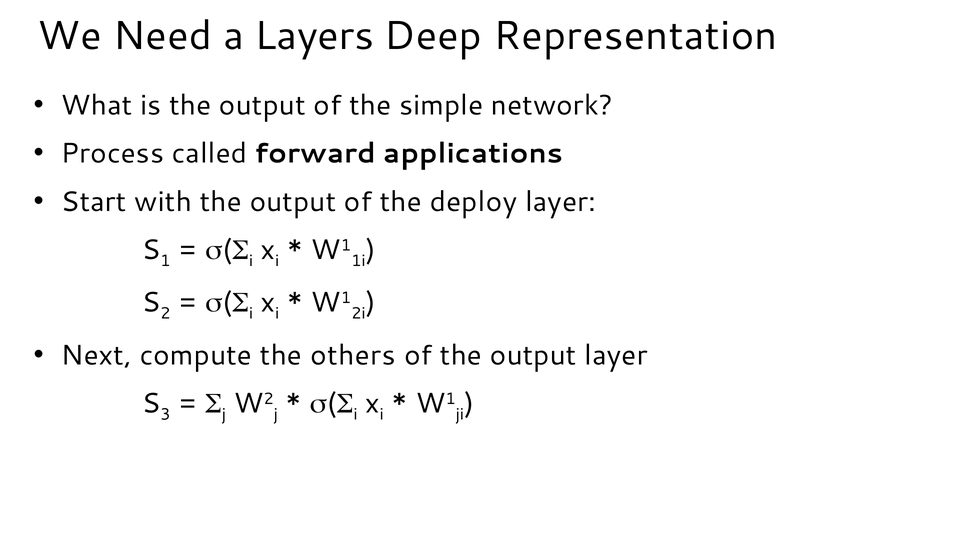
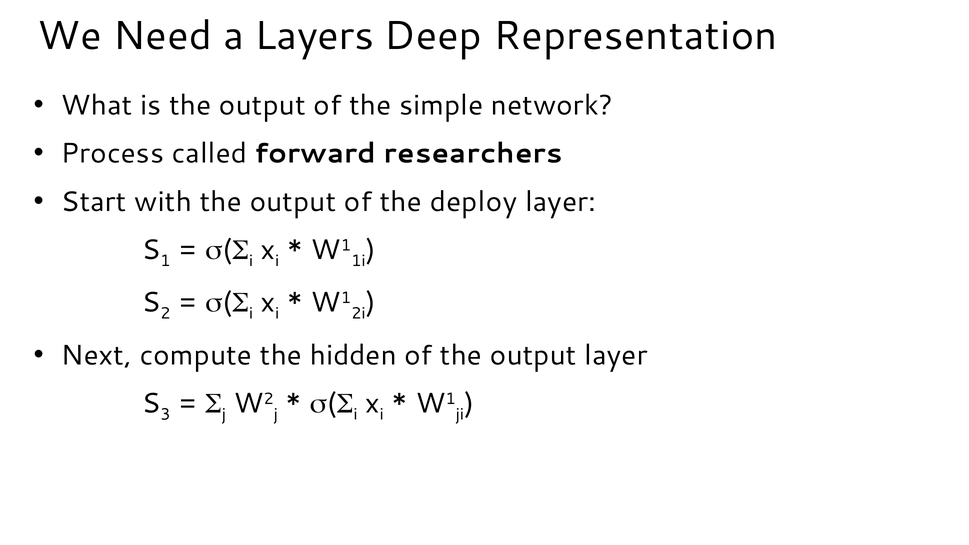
applications: applications -> researchers
others: others -> hidden
